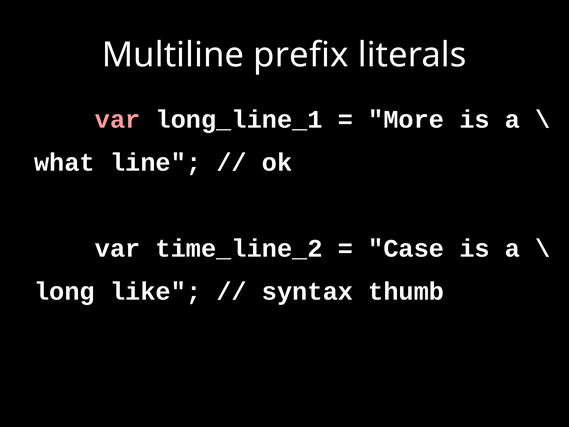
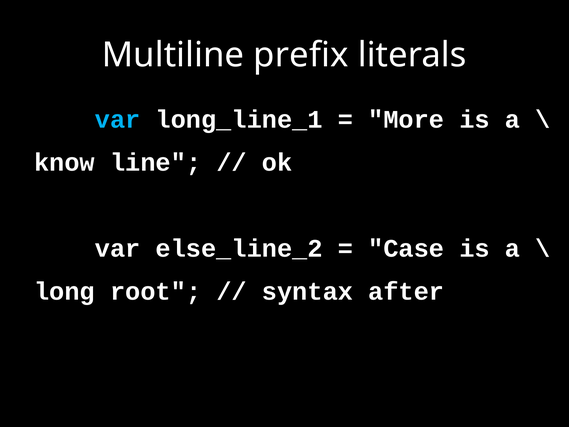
var at (118, 119) colour: pink -> light blue
what: what -> know
time_line_2: time_line_2 -> else_line_2
like: like -> root
thumb: thumb -> after
